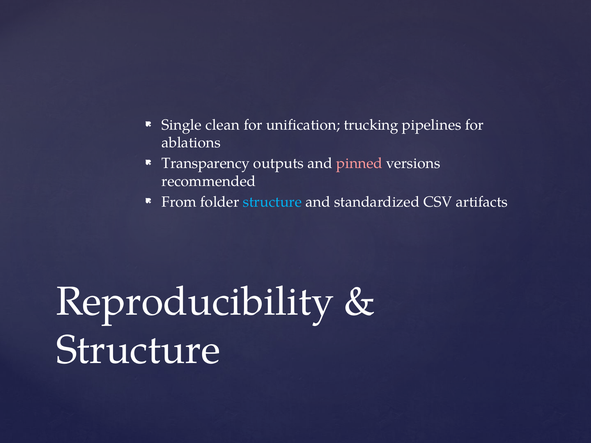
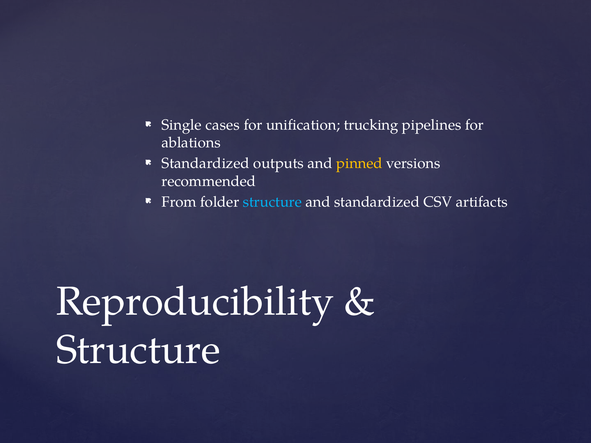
clean: clean -> cases
Transparency at (206, 164): Transparency -> Standardized
pinned colour: pink -> yellow
